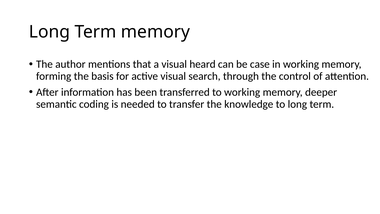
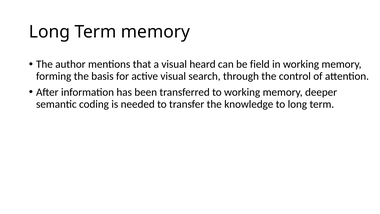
case: case -> field
